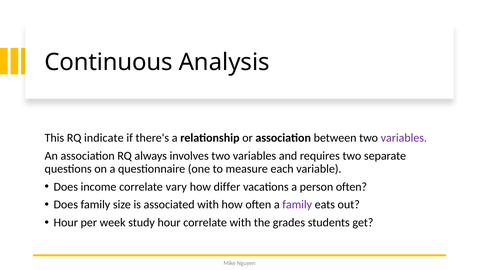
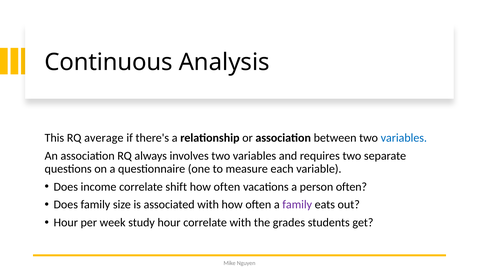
indicate: indicate -> average
variables at (404, 138) colour: purple -> blue
vary: vary -> shift
differ at (227, 186): differ -> often
